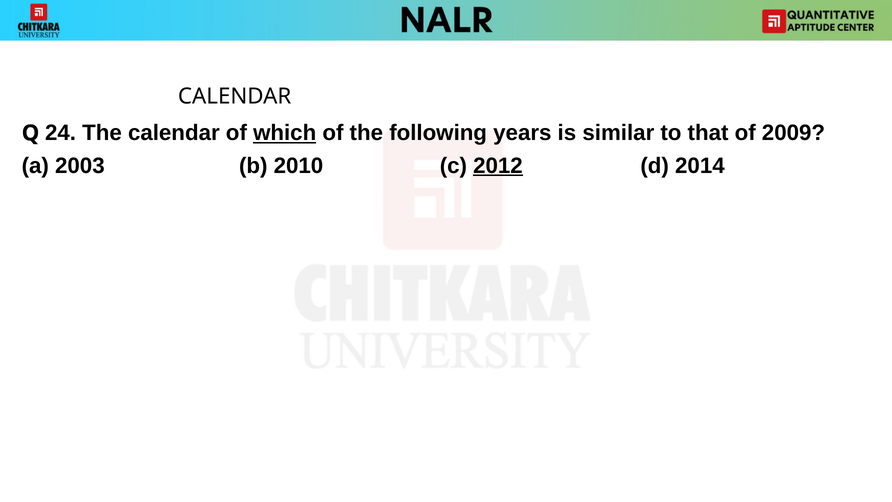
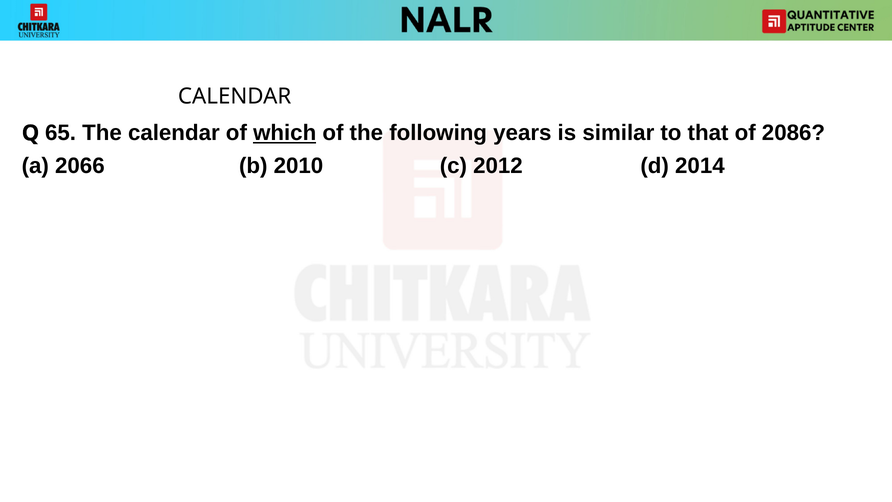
24: 24 -> 65
2009: 2009 -> 2086
2003: 2003 -> 2066
2012 underline: present -> none
